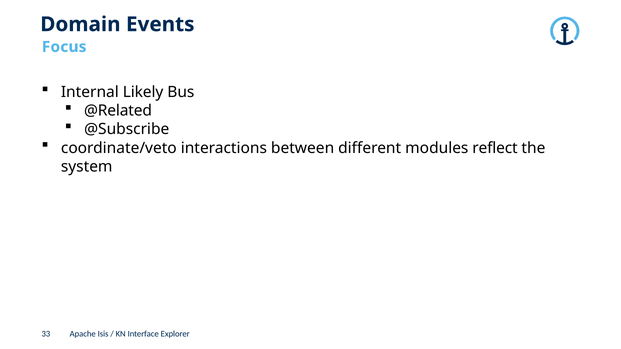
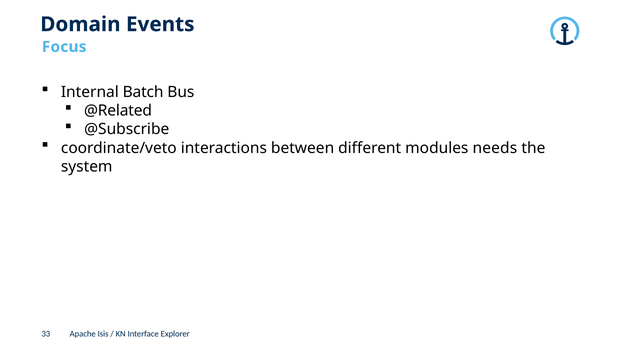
Likely: Likely -> Batch
reflect: reflect -> needs
